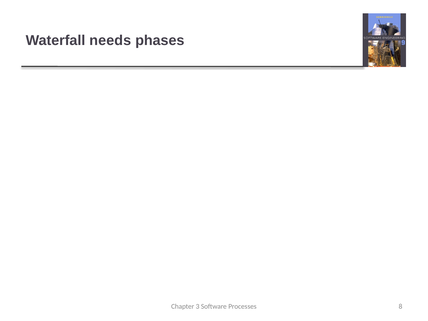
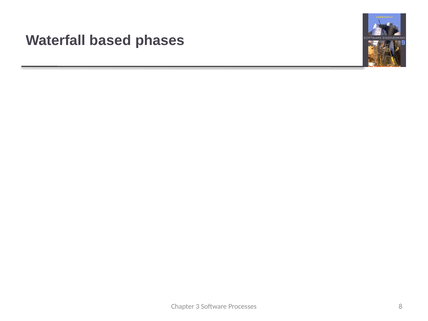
needs: needs -> based
